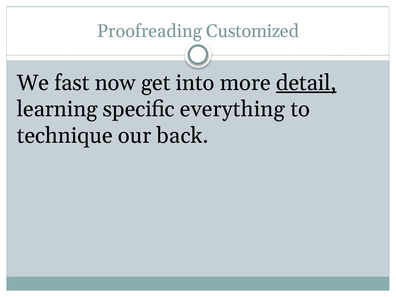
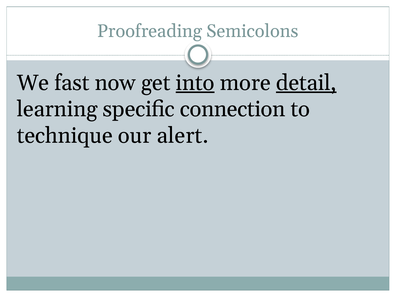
Customized: Customized -> Semicolons
into underline: none -> present
everything: everything -> connection
back: back -> alert
